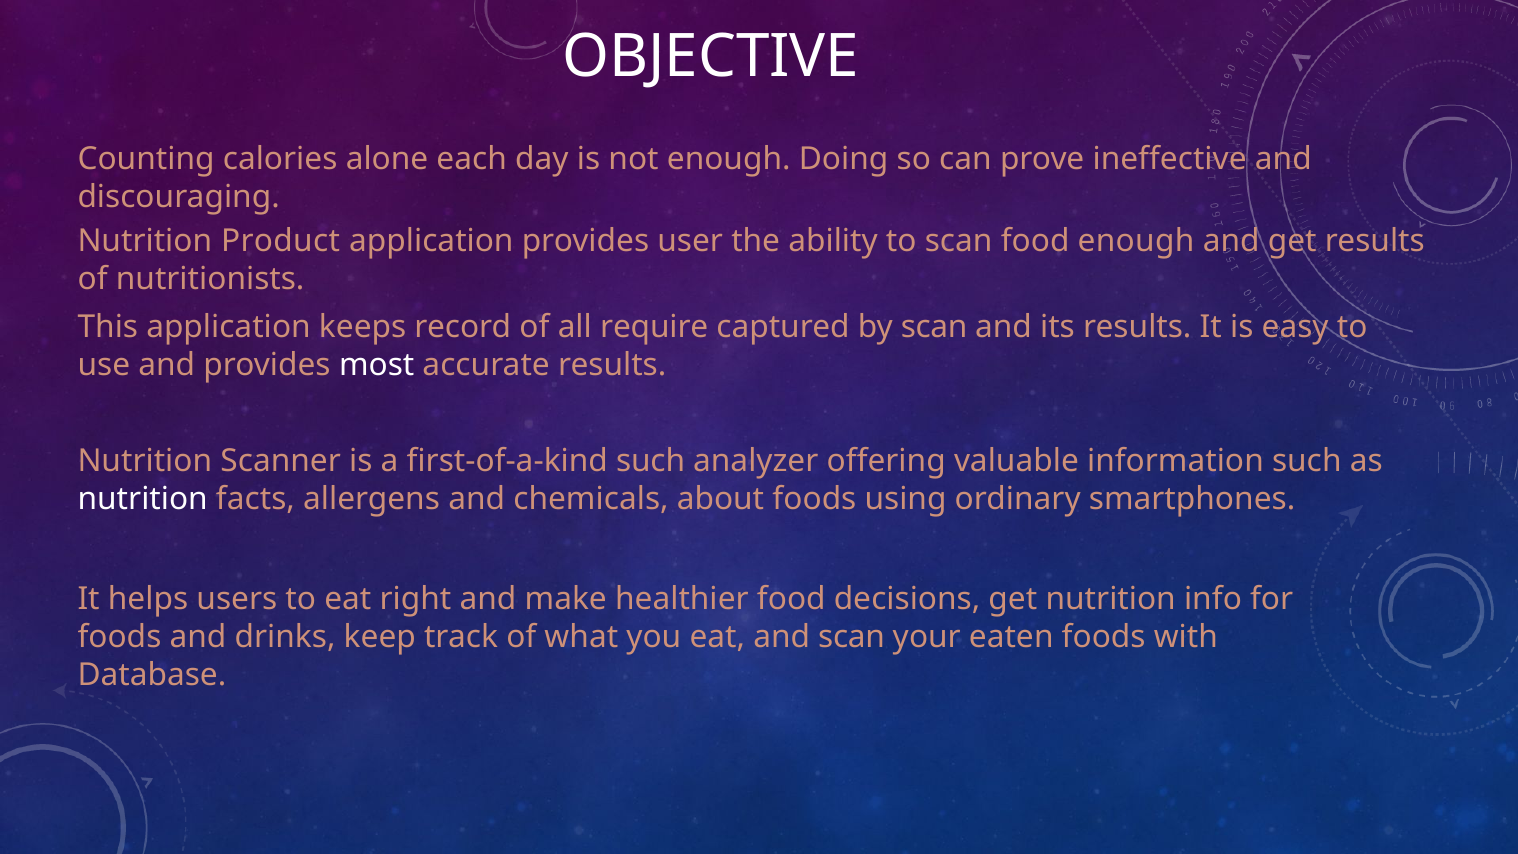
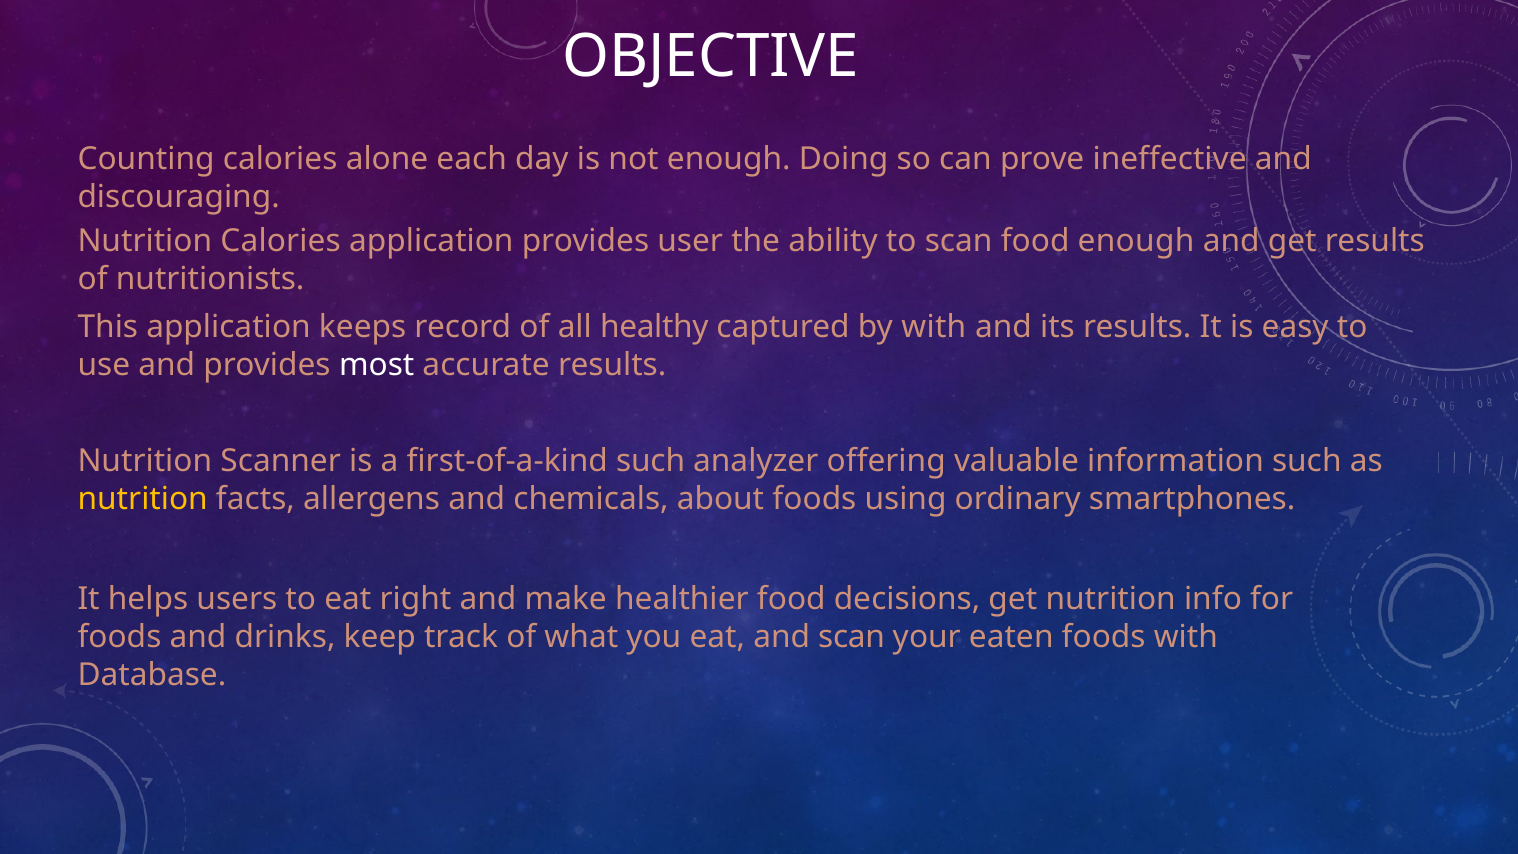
Nutrition Product: Product -> Calories
require: require -> healthy
by scan: scan -> with
nutrition at (143, 499) colour: white -> yellow
